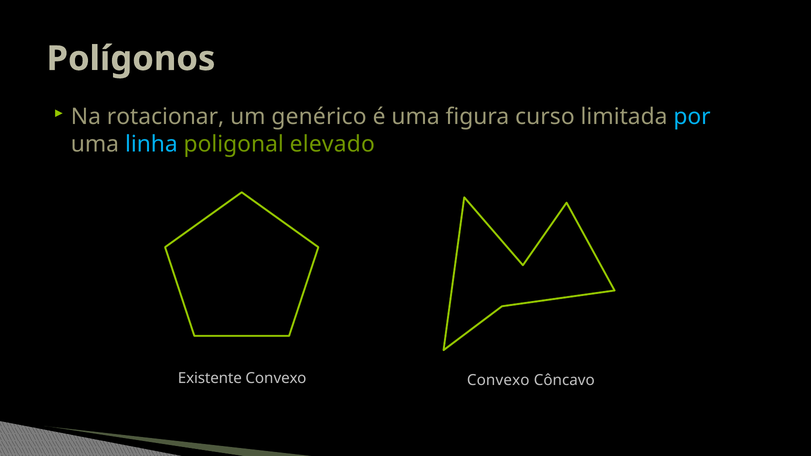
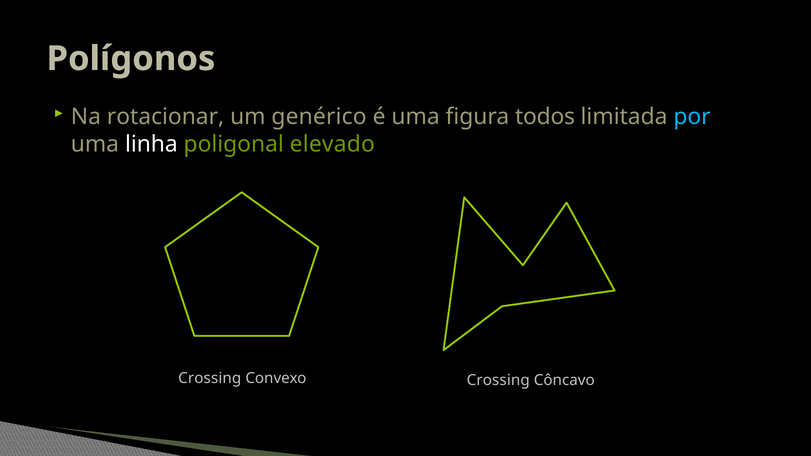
curso: curso -> todos
linha colour: light blue -> white
Existente at (210, 378): Existente -> Crossing
Convexo at (498, 380): Convexo -> Crossing
